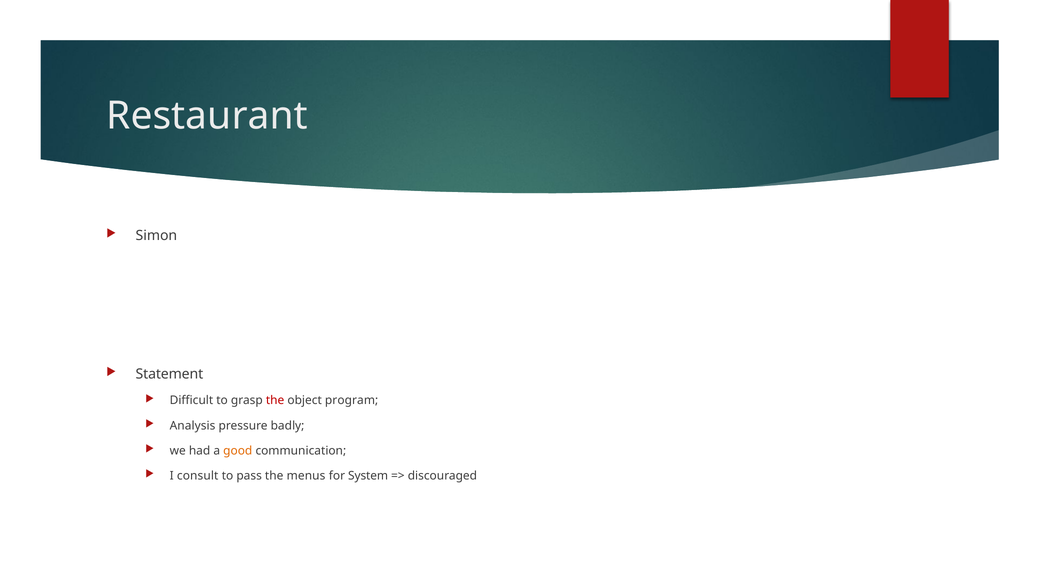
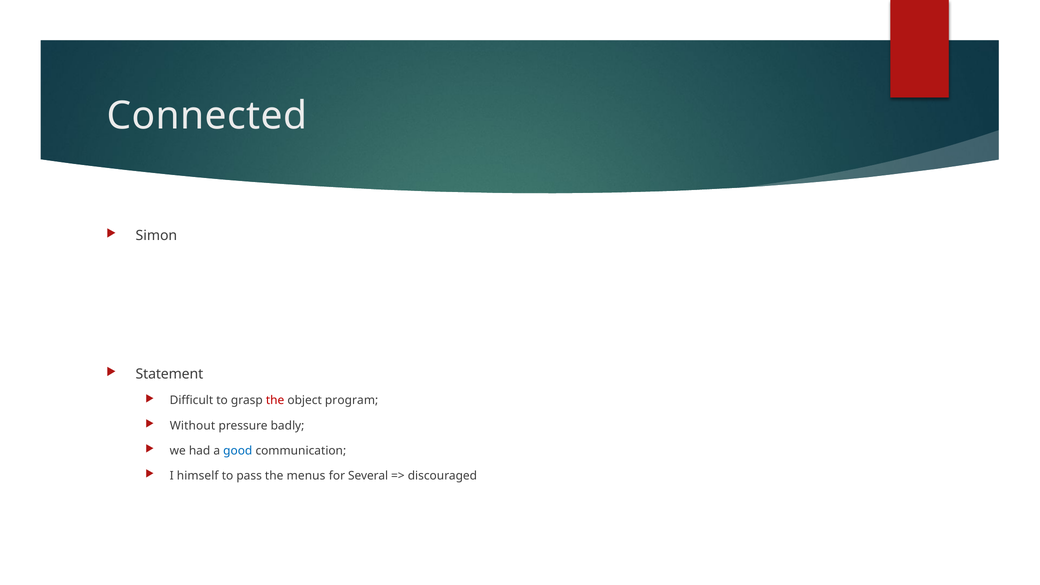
Restaurant: Restaurant -> Connected
Analysis: Analysis -> Without
good colour: orange -> blue
consult: consult -> himself
System: System -> Several
